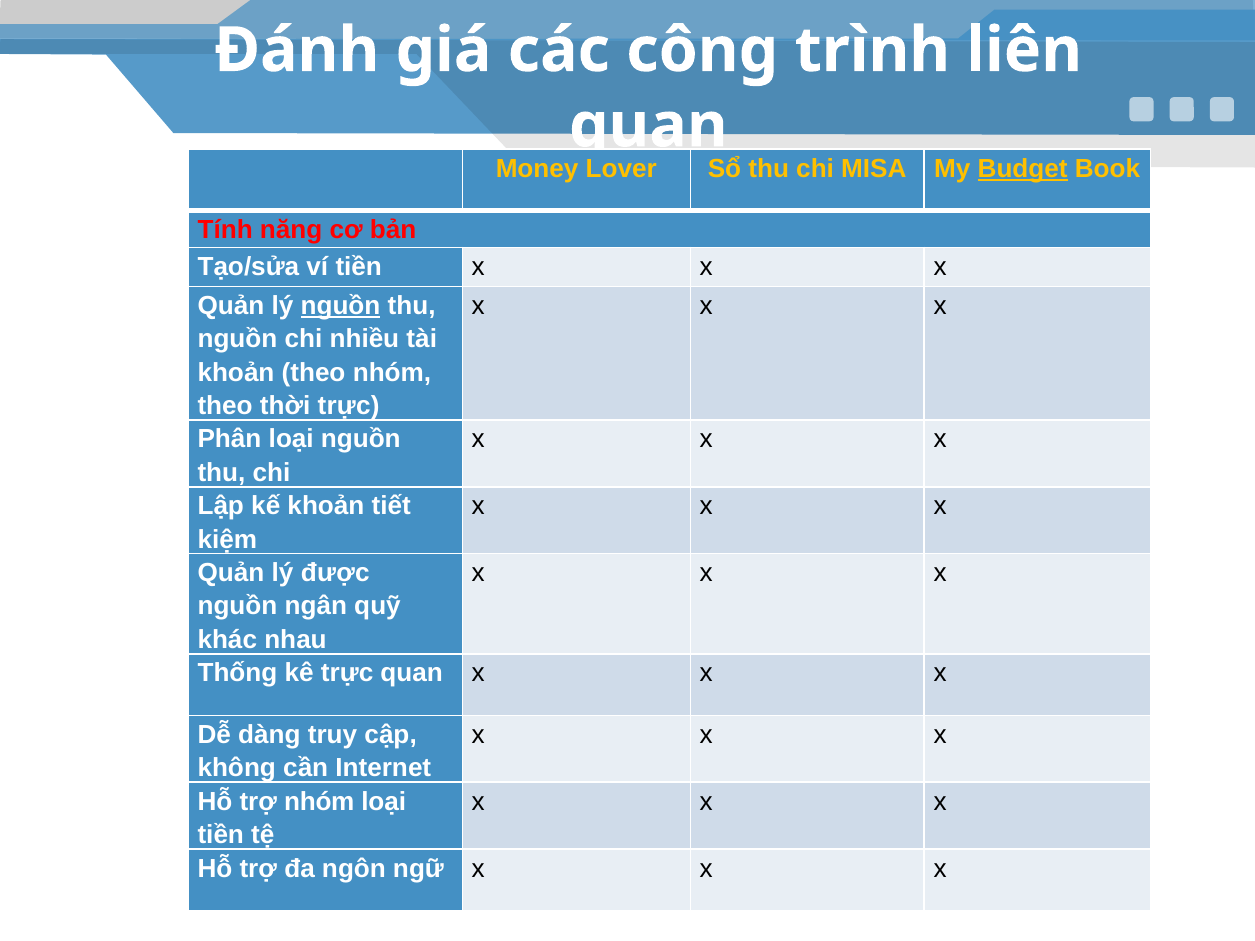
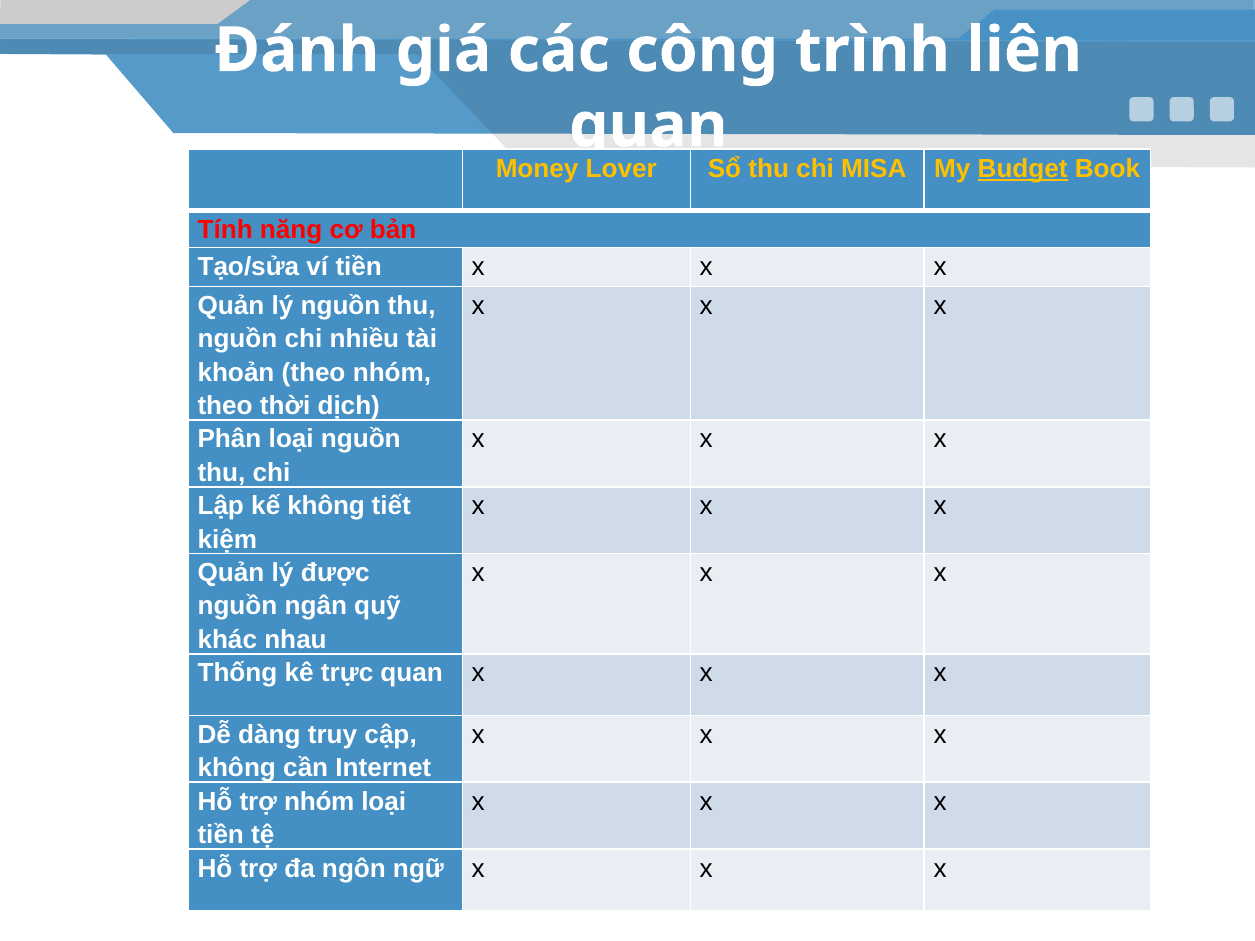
nguồn at (341, 306) underline: present -> none
thời trực: trực -> dịch
kế khoản: khoản -> không
